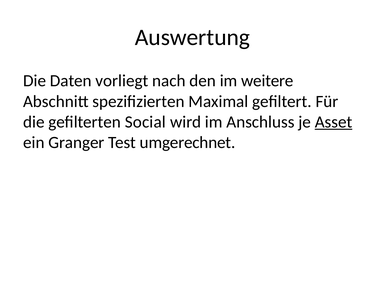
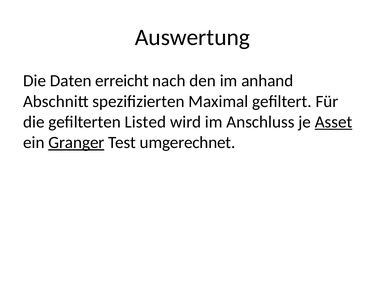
vorliegt: vorliegt -> erreicht
weitere: weitere -> anhand
Social: Social -> Listed
Granger underline: none -> present
